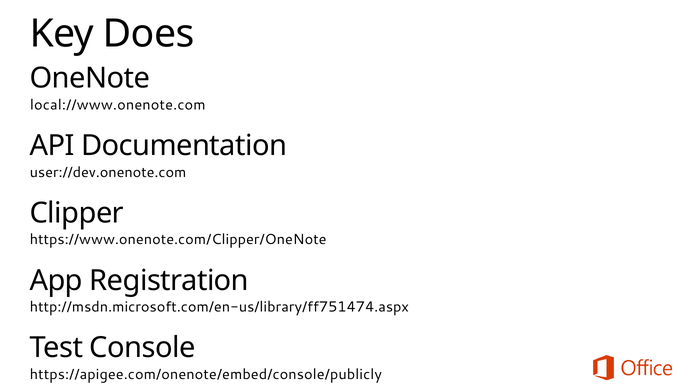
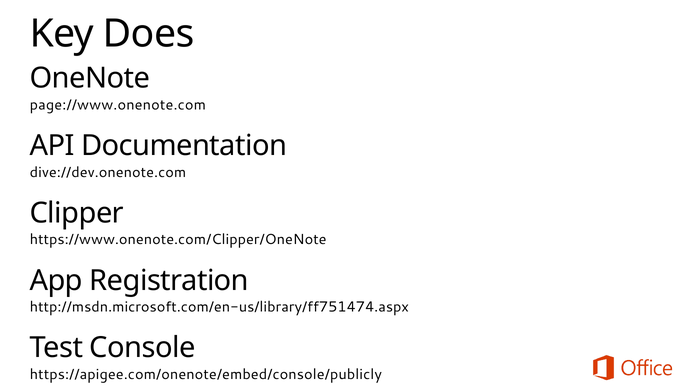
local://www.onenote.com: local://www.onenote.com -> page://www.onenote.com
user://dev.onenote.com: user://dev.onenote.com -> dive://dev.onenote.com
